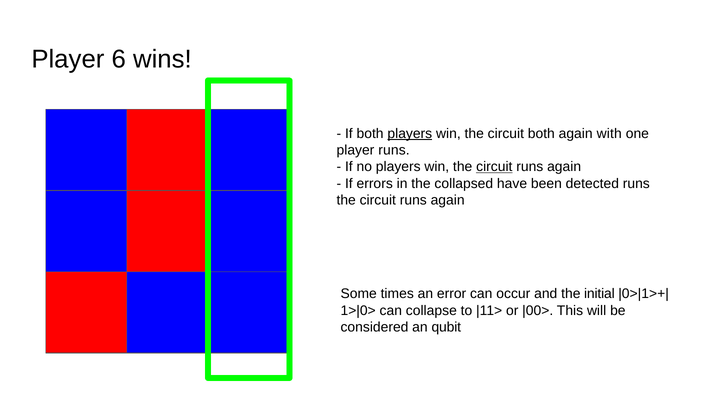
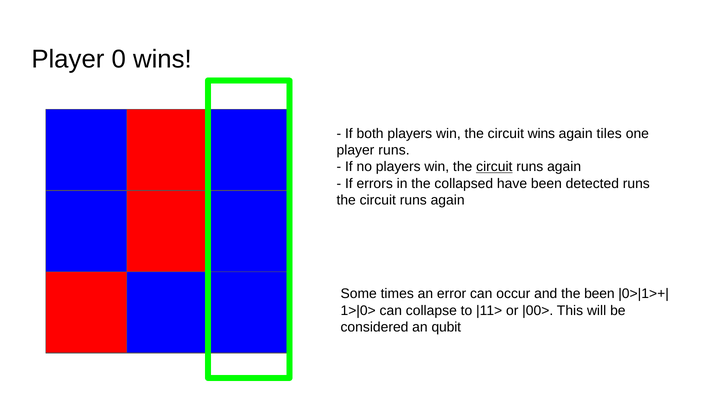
6: 6 -> 0
players at (410, 134) underline: present -> none
circuit both: both -> wins
with: with -> tiles
the initial: initial -> been
